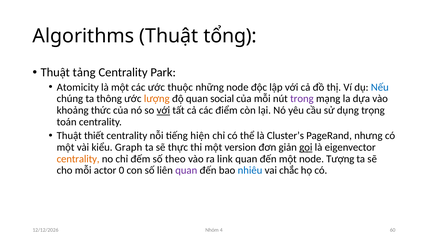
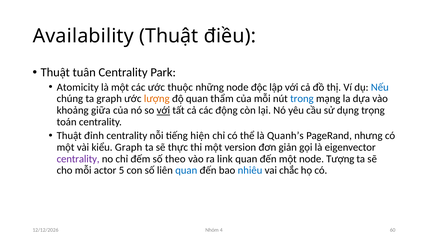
Algorithms: Algorithms -> Availability
tổng: tổng -> điều
tảng: tảng -> tuân
ta thông: thông -> graph
social: social -> thẩm
trong colour: purple -> blue
thức: thức -> giữa
điểm: điểm -> động
thiết: thiết -> đỉnh
Cluster’s: Cluster’s -> Quanh’s
gọi underline: present -> none
centrality at (78, 159) colour: orange -> purple
0: 0 -> 5
quan at (186, 170) colour: purple -> blue
